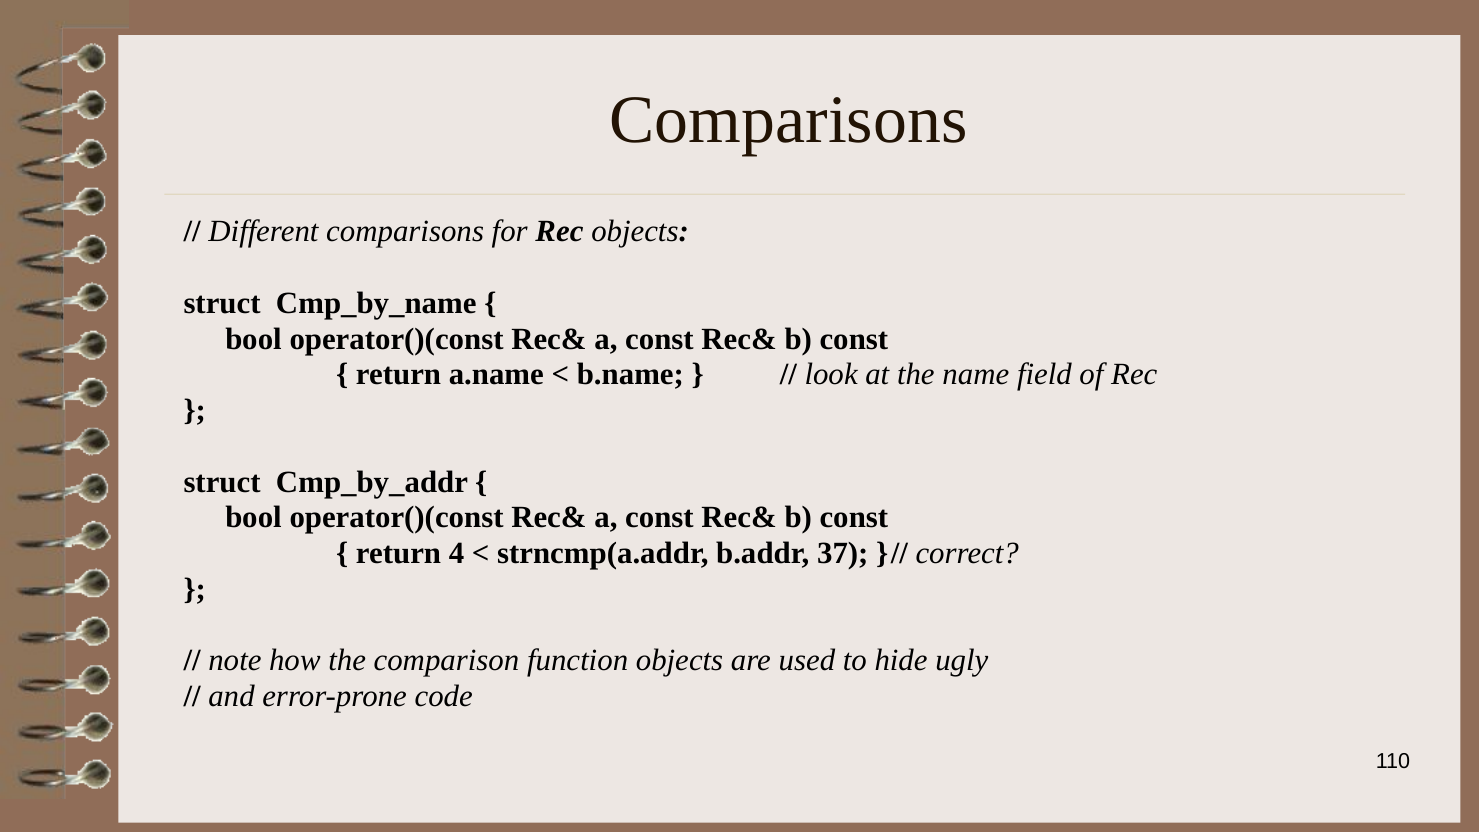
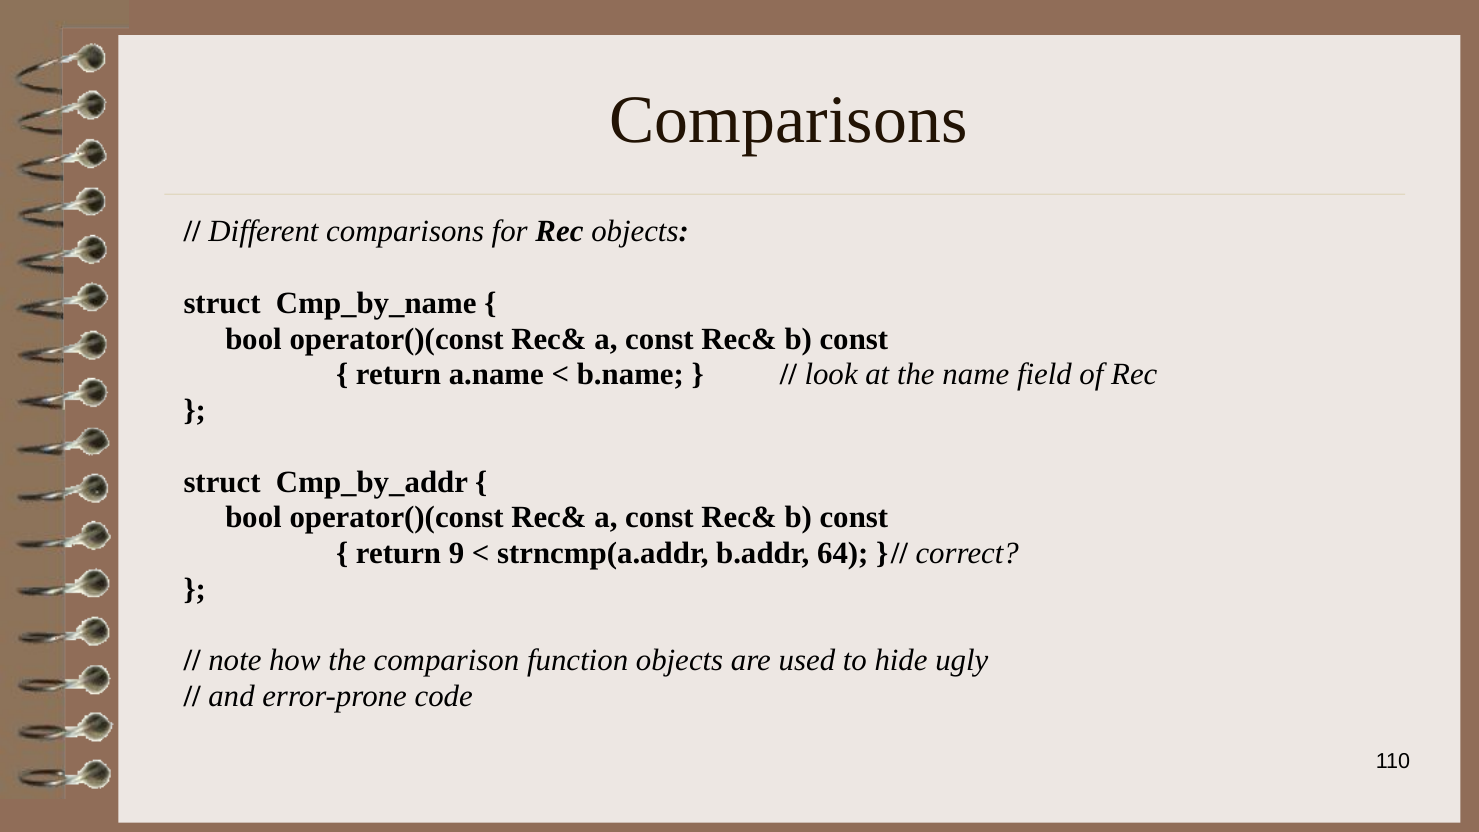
4: 4 -> 9
37: 37 -> 64
